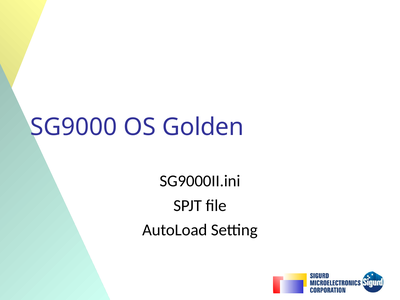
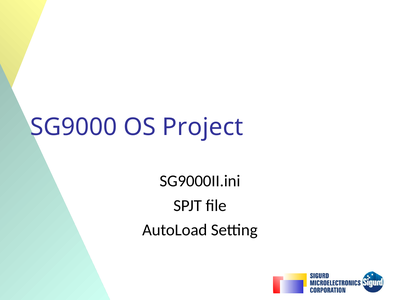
Golden: Golden -> Project
